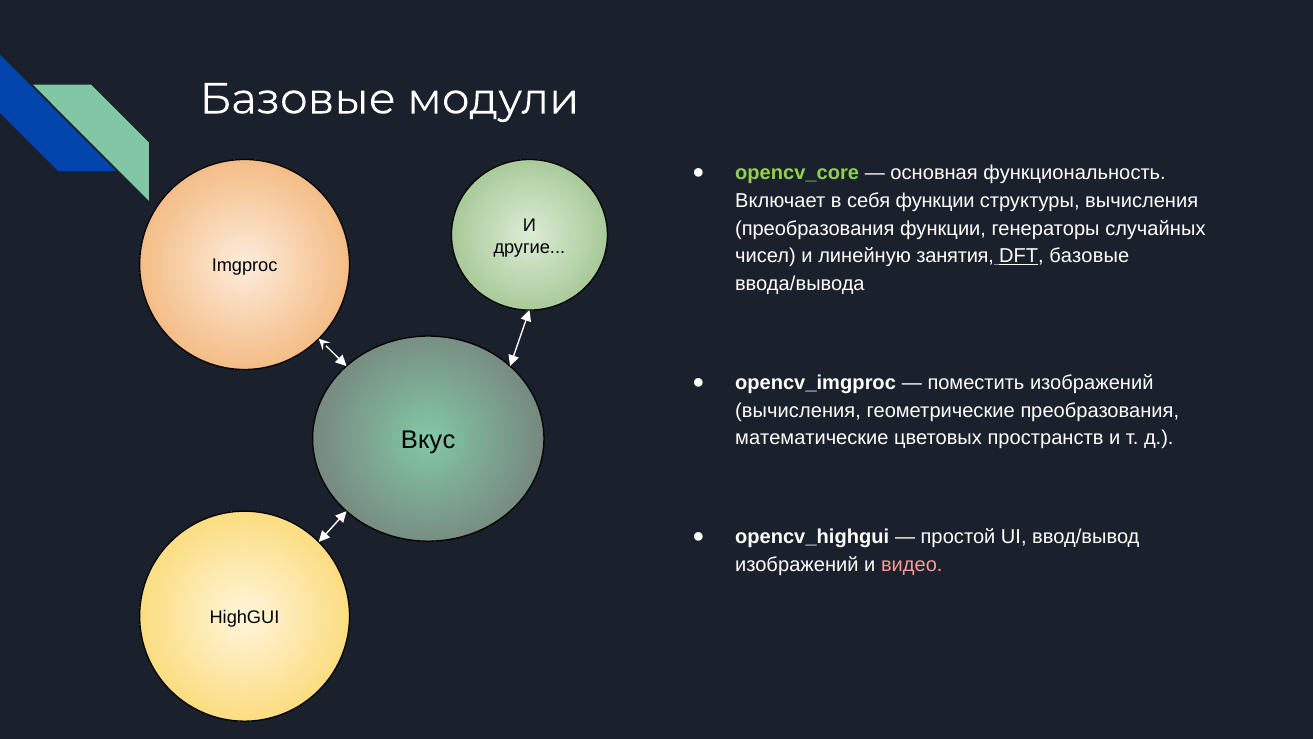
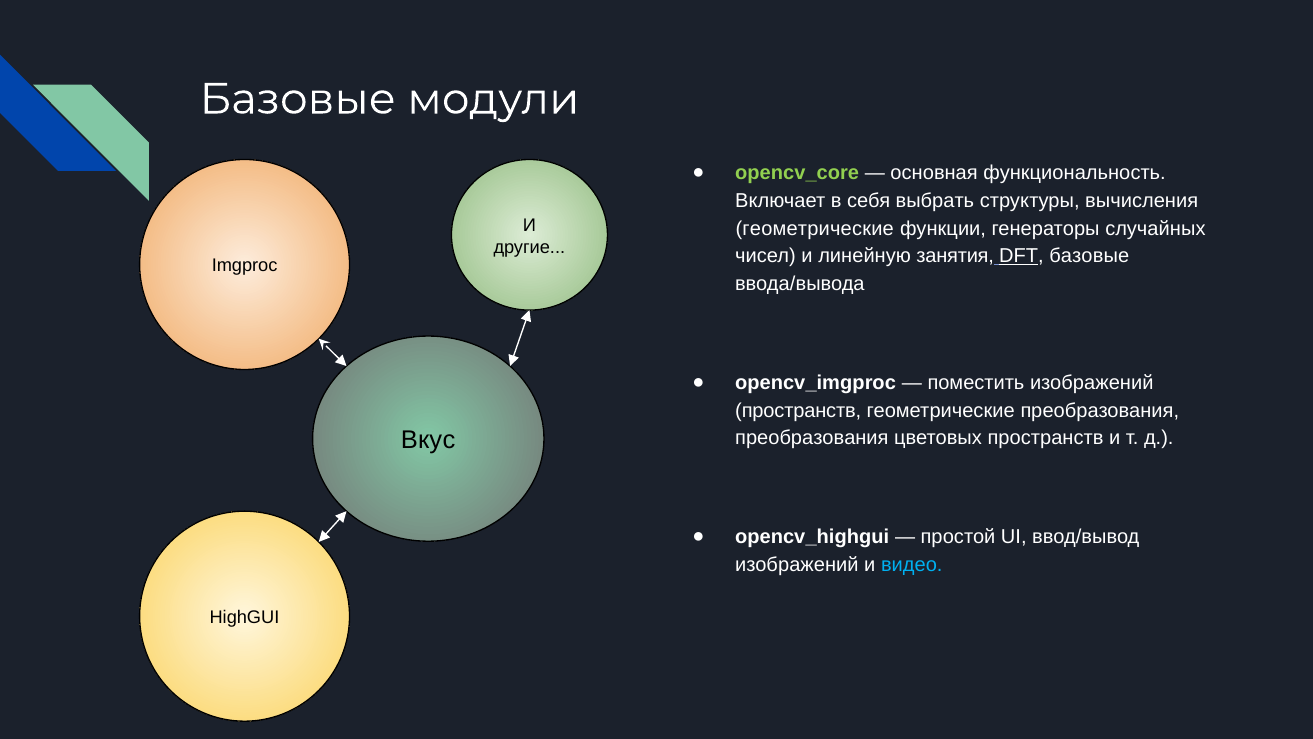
себя функции: функции -> выбрать
преобразования at (815, 228): преобразования -> геометрические
вычисления at (798, 410): вычисления -> пространств
математические at (812, 438): математические -> преобразования
видео colour: pink -> light blue
